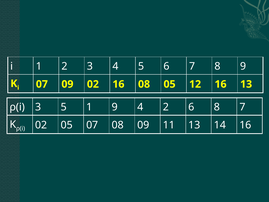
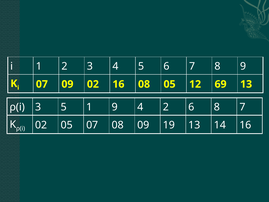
12 16: 16 -> 69
11: 11 -> 19
